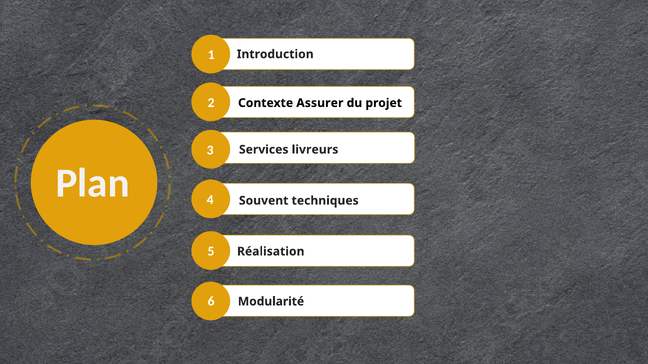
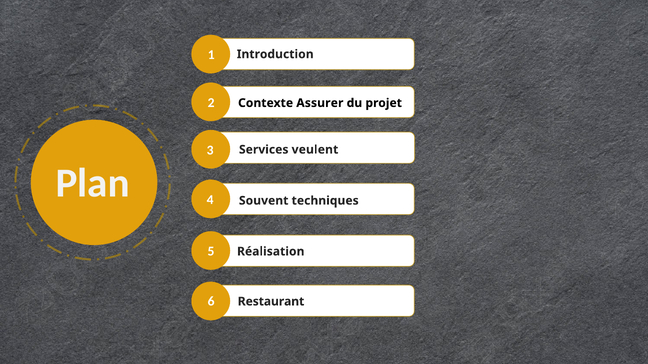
livreurs: livreurs -> veulent
Modularité: Modularité -> Restaurant
